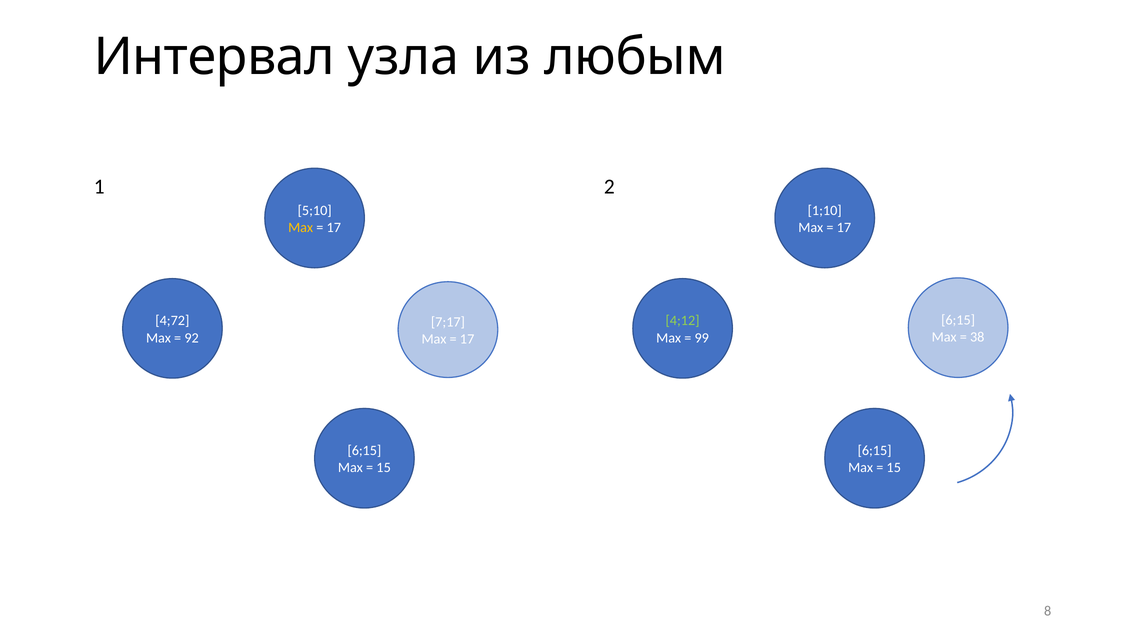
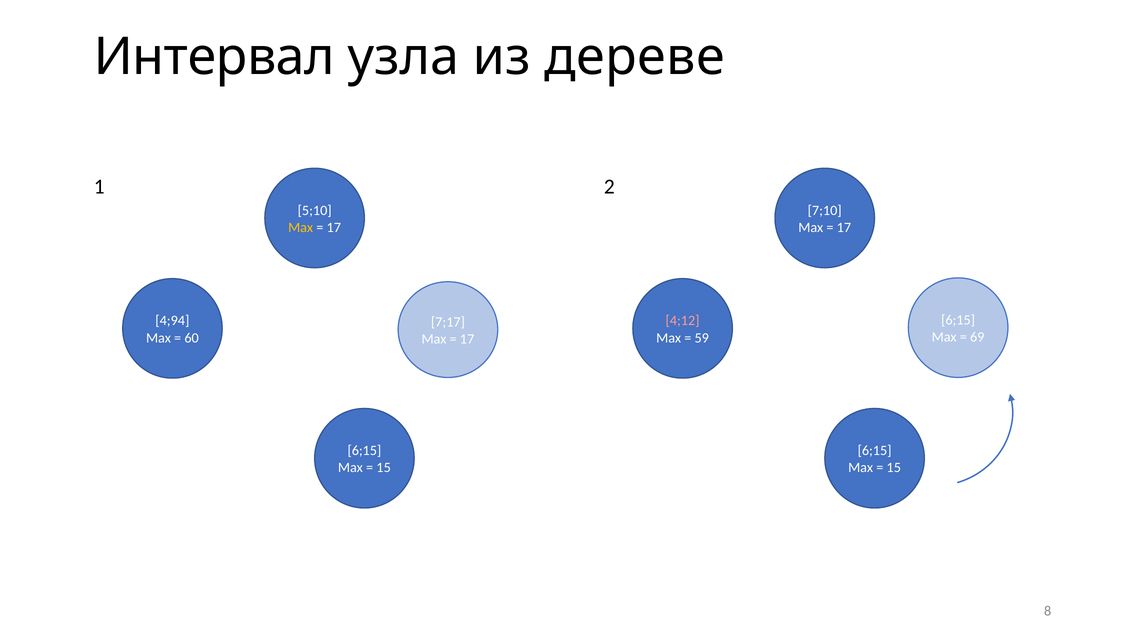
любым: любым -> дереве
1;10: 1;10 -> 7;10
4;72: 4;72 -> 4;94
4;12 colour: light green -> pink
38: 38 -> 69
92: 92 -> 60
99: 99 -> 59
